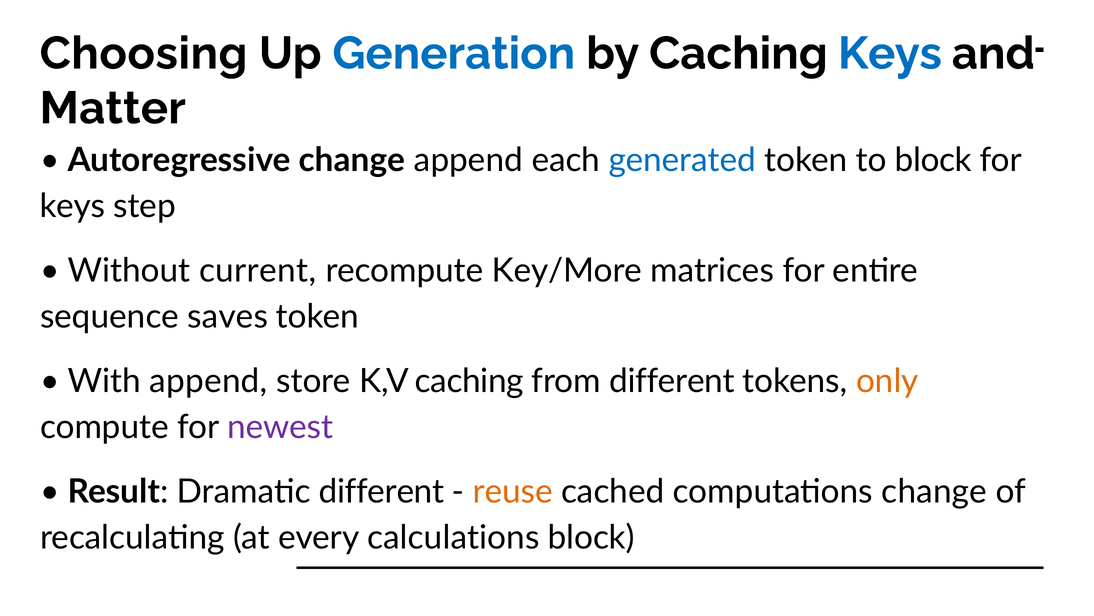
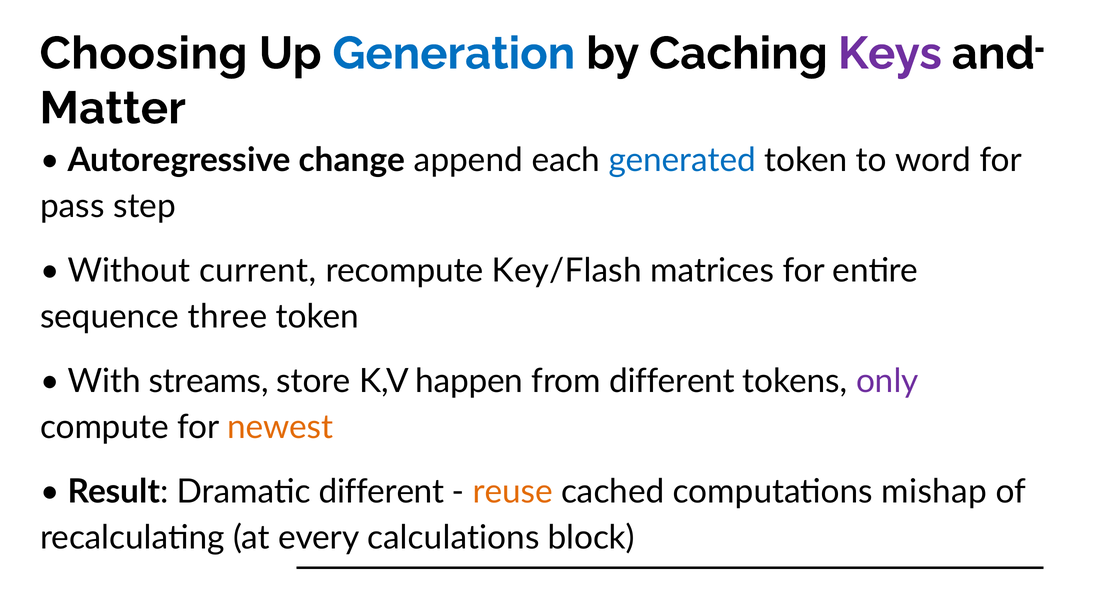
Keys at (890, 53) colour: blue -> purple
to block: block -> word
keys at (72, 206): keys -> pass
Key/More: Key/More -> Key/Flash
saves: saves -> three
With append: append -> streams
K,V caching: caching -> happen
only colour: orange -> purple
newest colour: purple -> orange
computations change: change -> mishap
